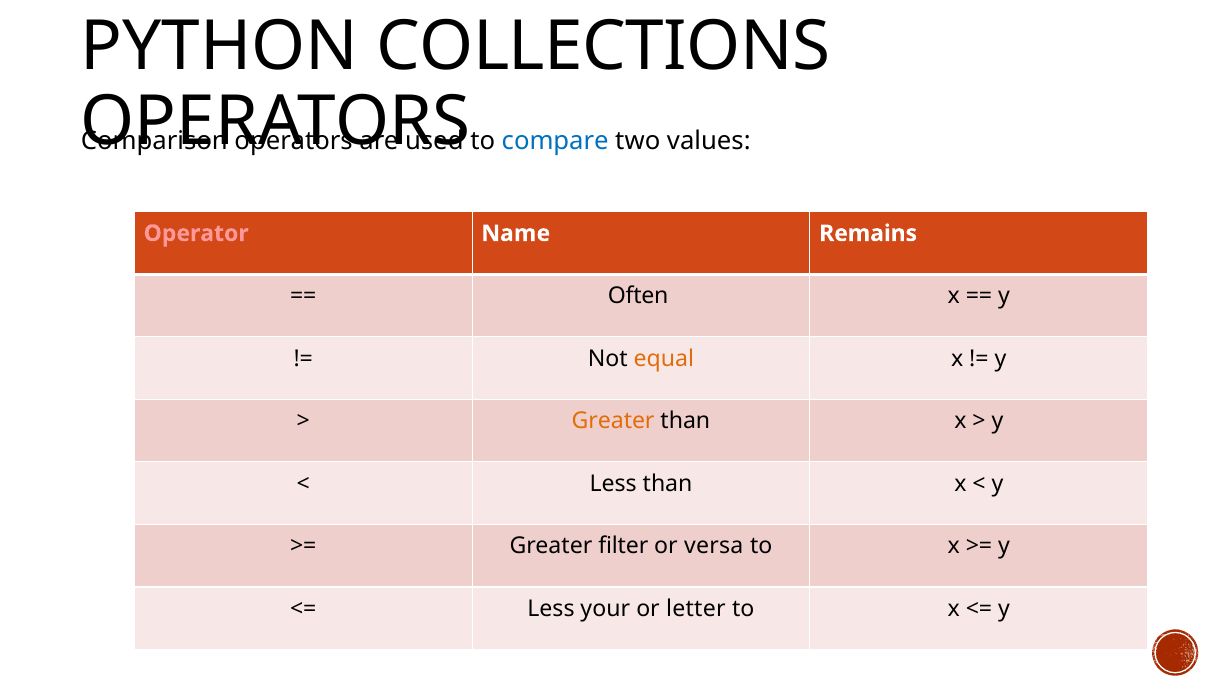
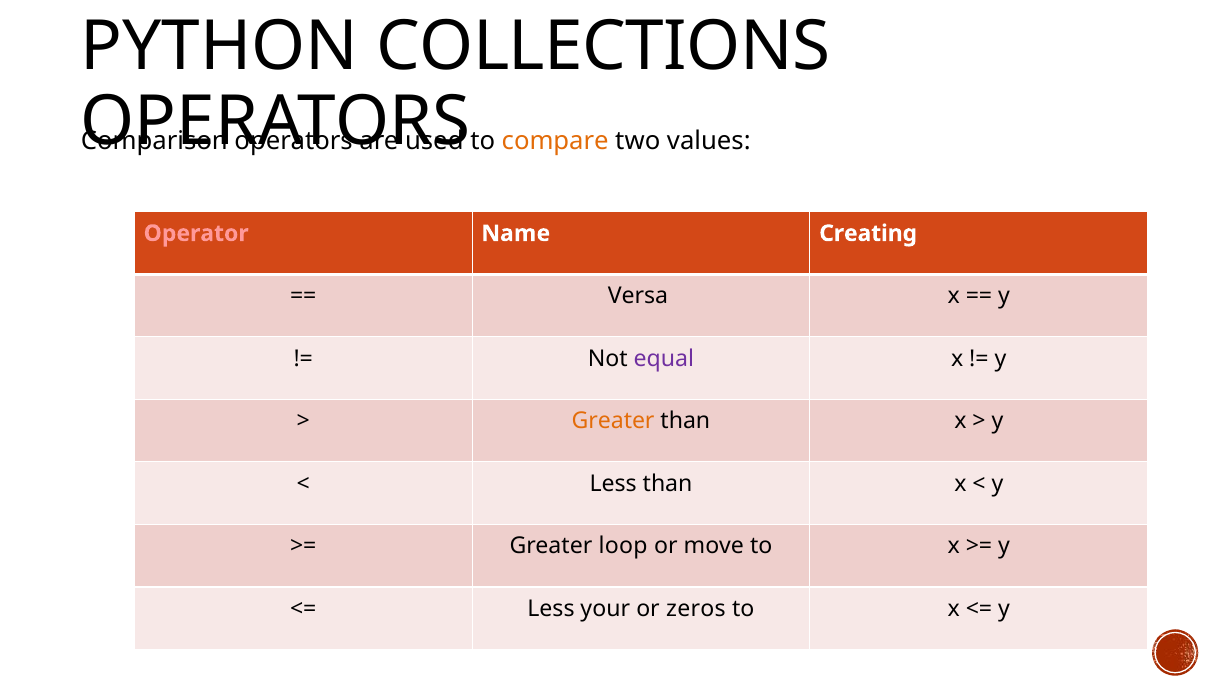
compare colour: blue -> orange
Remains: Remains -> Creating
Often: Often -> Versa
equal colour: orange -> purple
filter: filter -> loop
versa: versa -> move
letter: letter -> zeros
